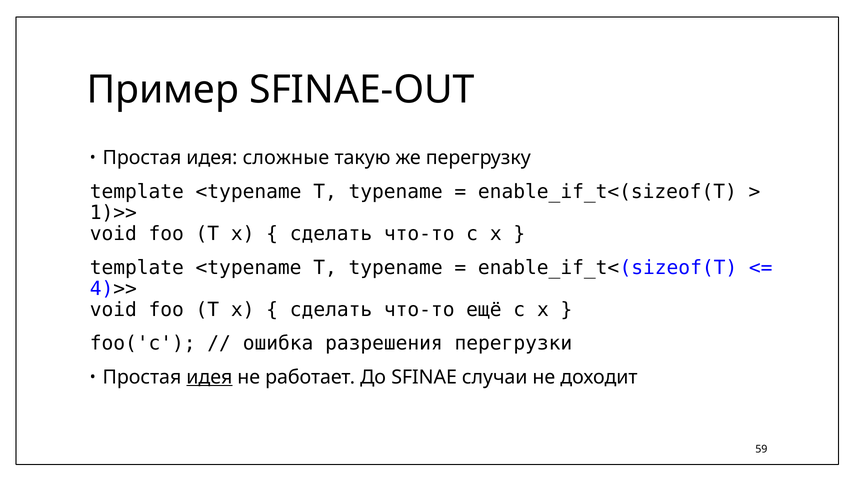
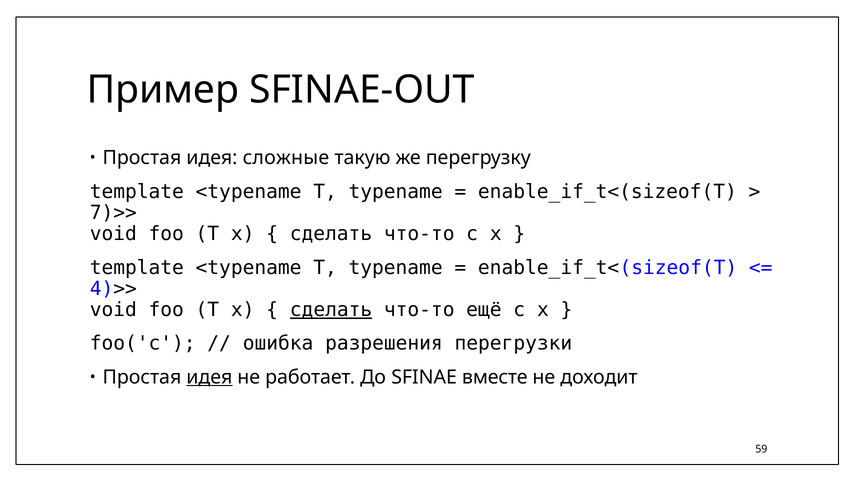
1)>>: 1)>> -> 7)>>
сделать at (331, 310) underline: none -> present
случаи: случаи -> вместе
